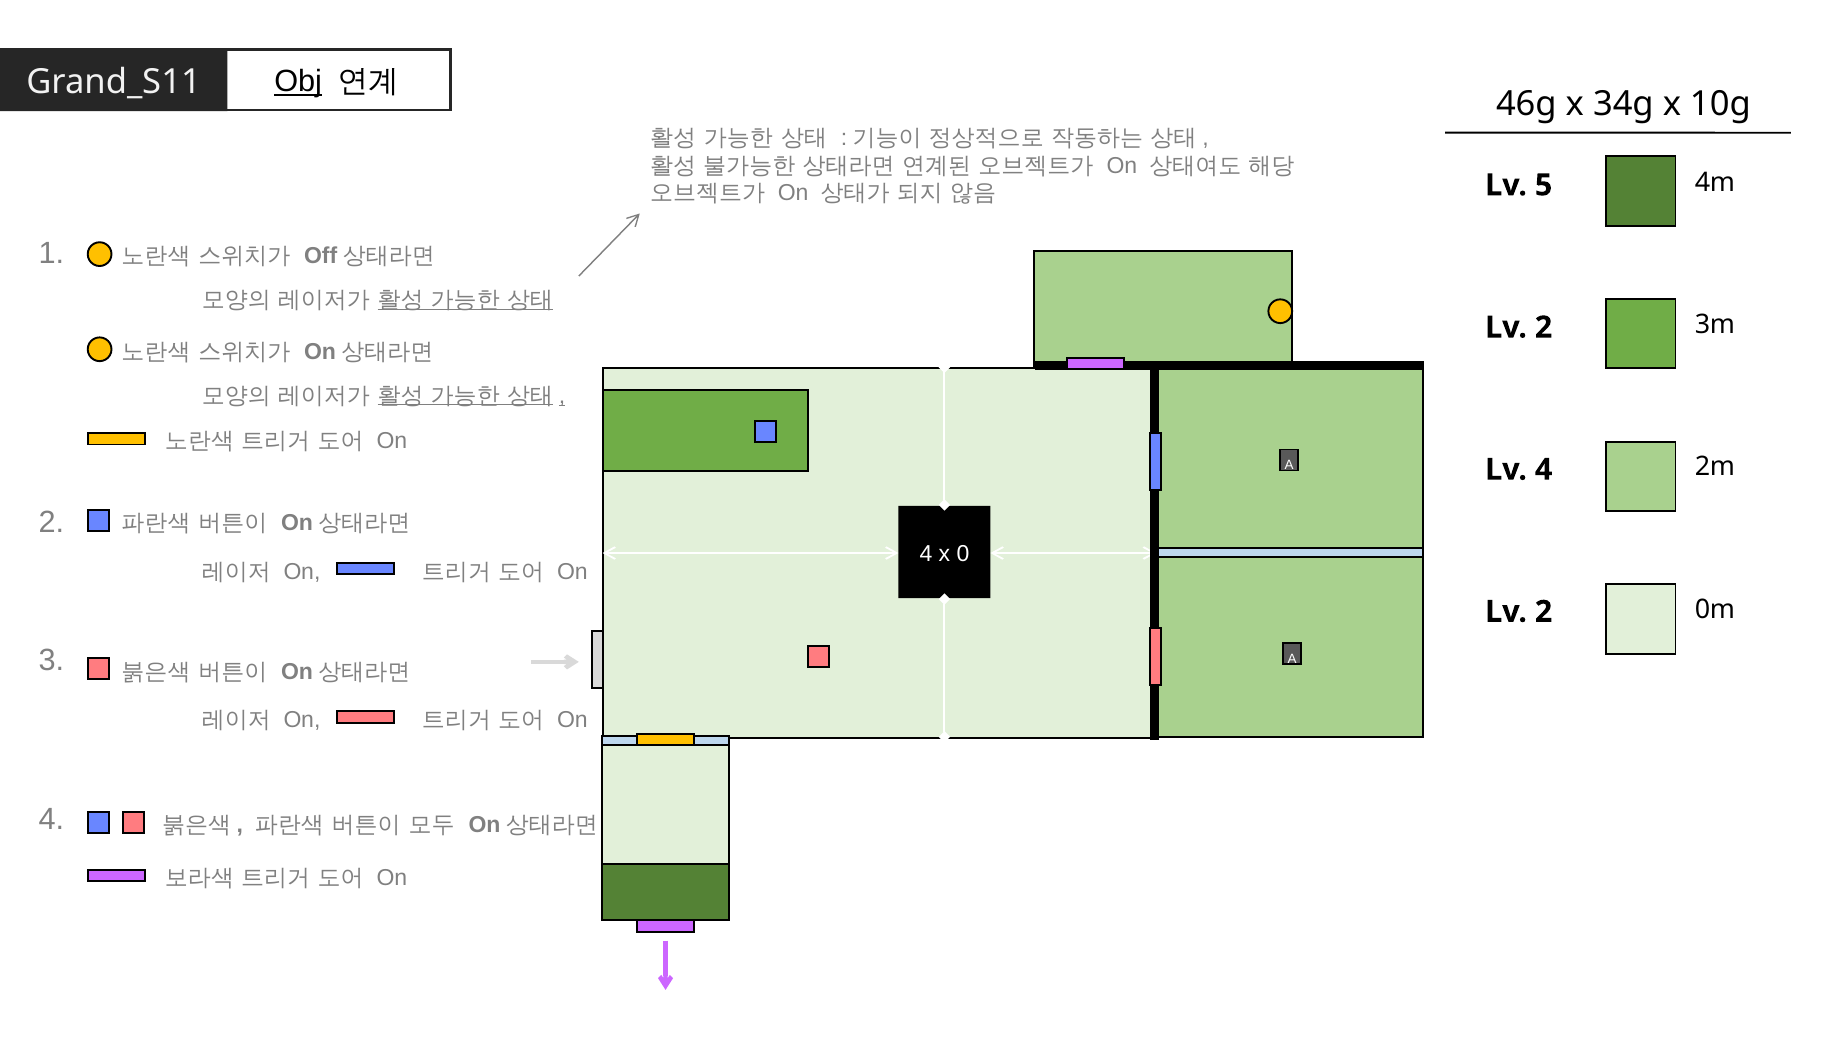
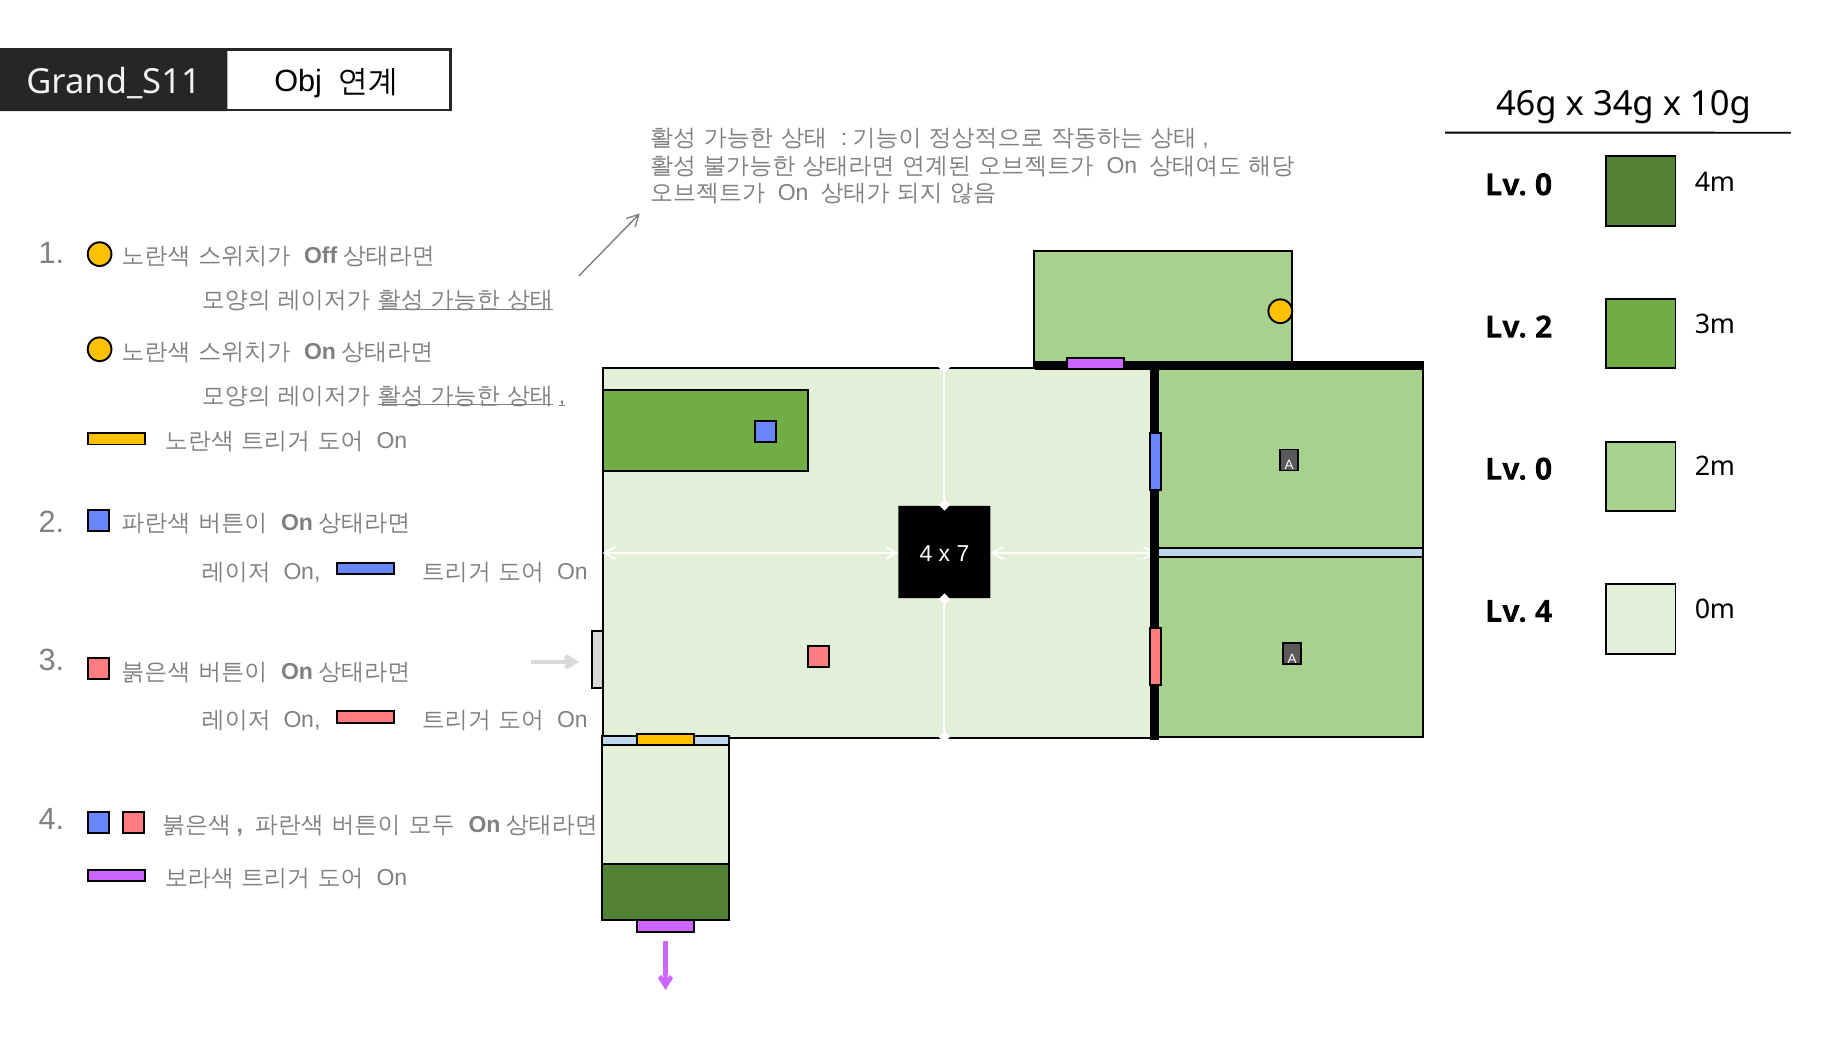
Obj underline: present -> none
5 at (1544, 185): 5 -> 0
4 at (1544, 469): 4 -> 0
0: 0 -> 7
2 at (1544, 612): 2 -> 4
